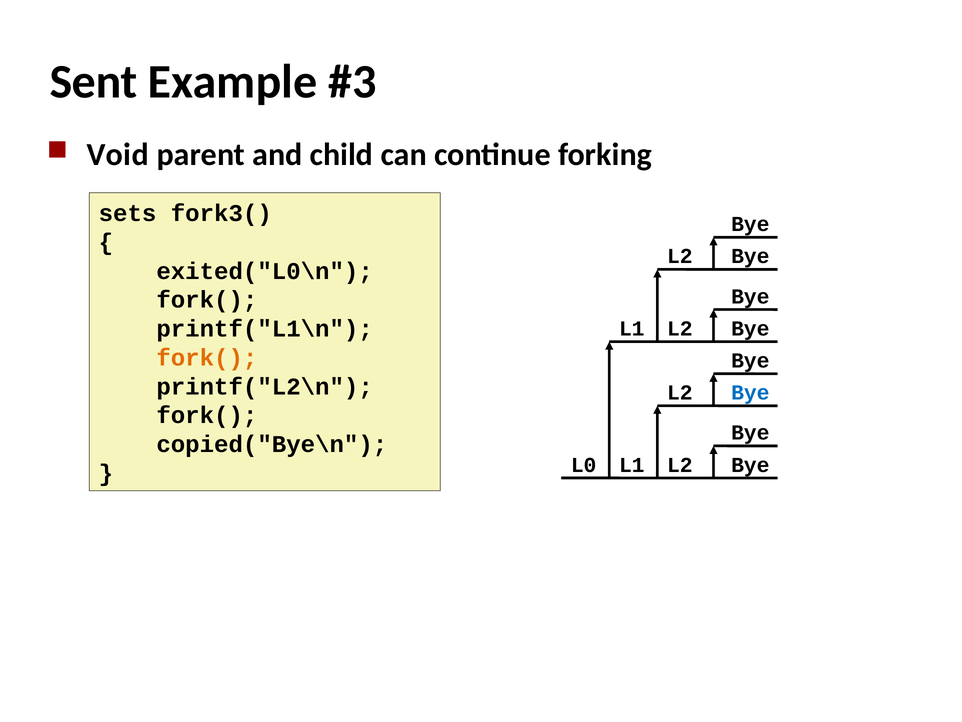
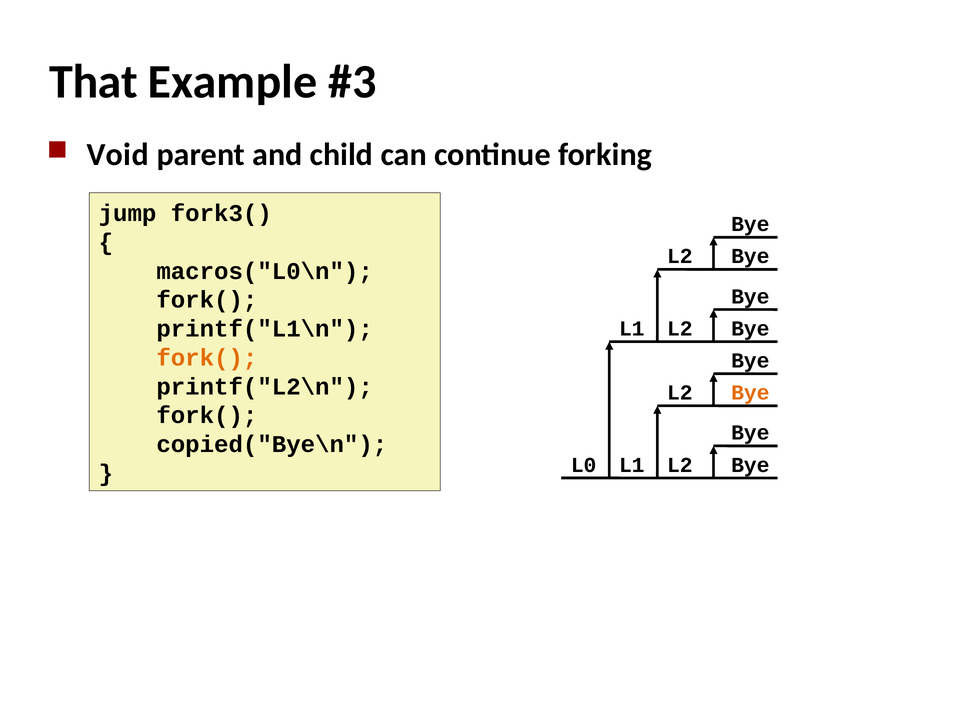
Sent: Sent -> That
sets: sets -> jump
exited("L0\n: exited("L0\n -> macros("L0\n
Bye at (750, 392) colour: blue -> orange
